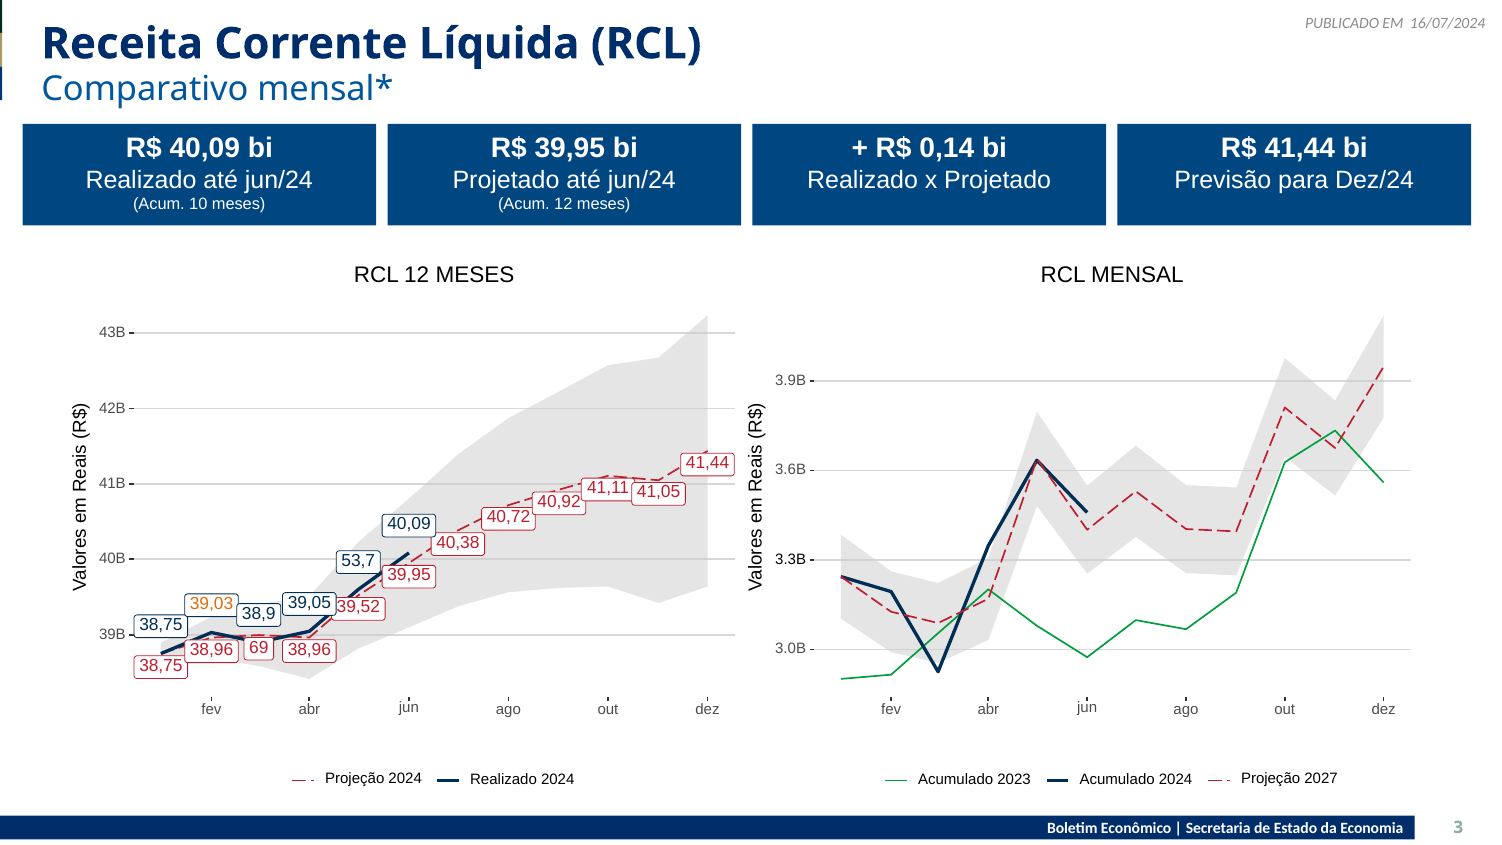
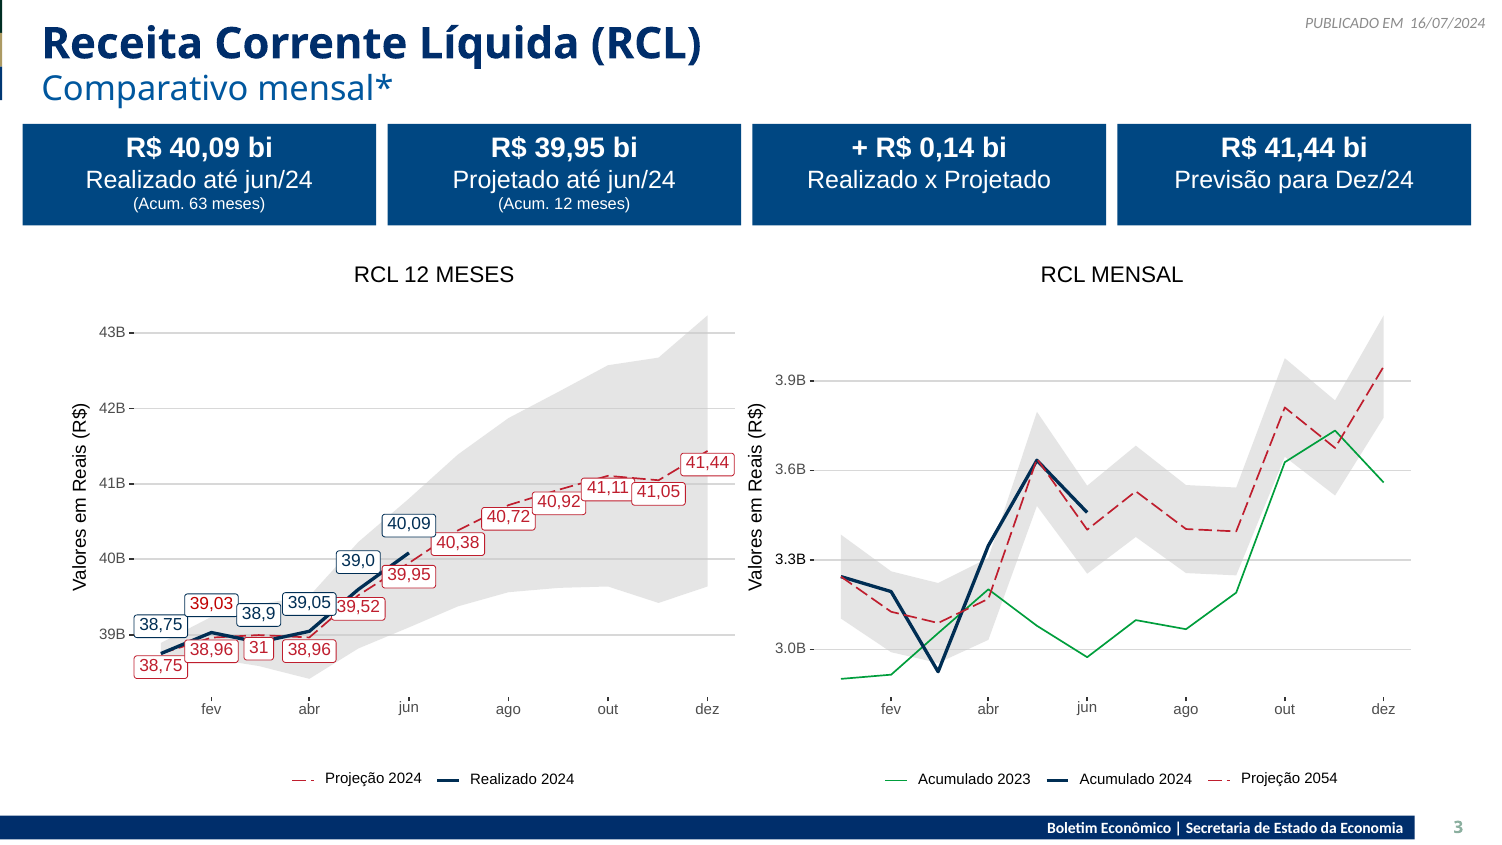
10: 10 -> 63
53,7: 53,7 -> 39,0
39,03 colour: orange -> red
69: 69 -> 31
2027: 2027 -> 2054
